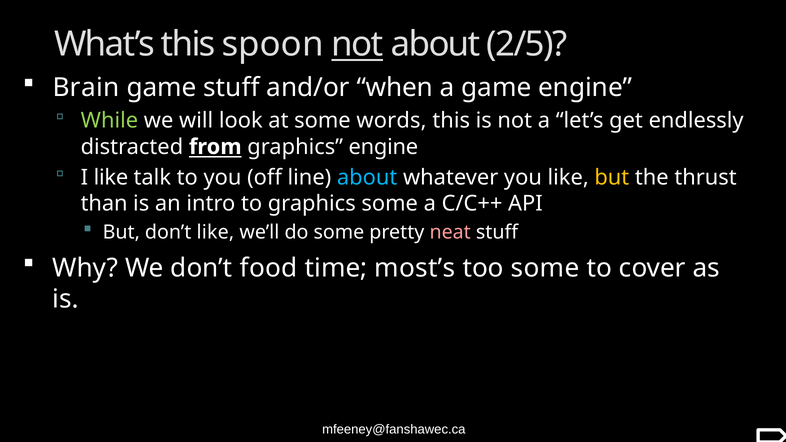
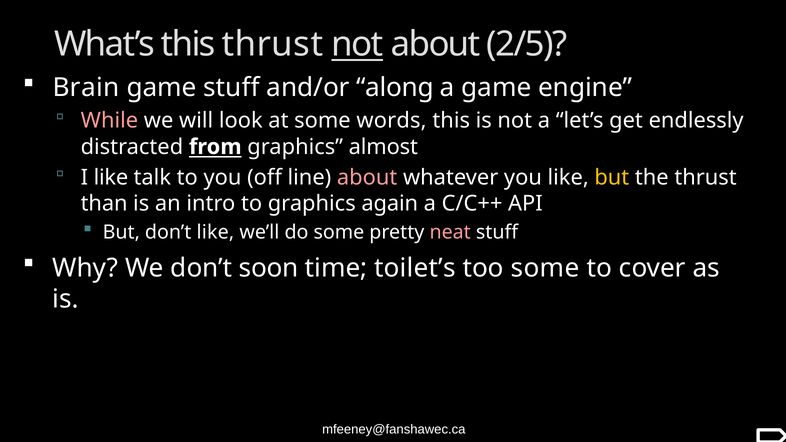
this spoon: spoon -> thrust
when: when -> along
While colour: light green -> pink
graphics engine: engine -> almost
about at (367, 177) colour: light blue -> pink
graphics some: some -> again
food: food -> soon
most’s: most’s -> toilet’s
